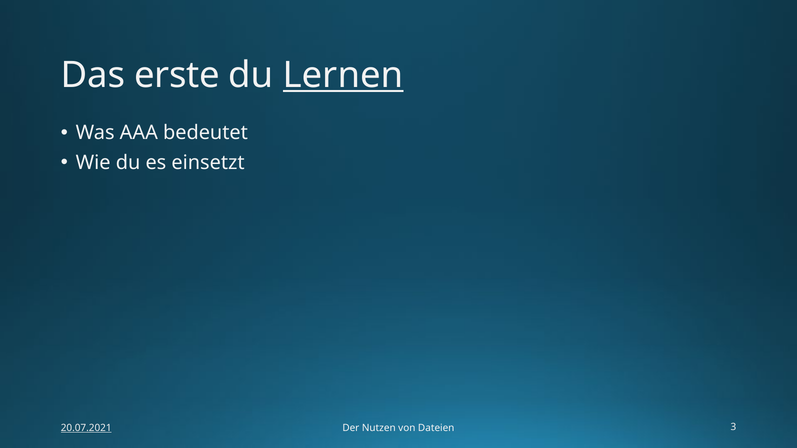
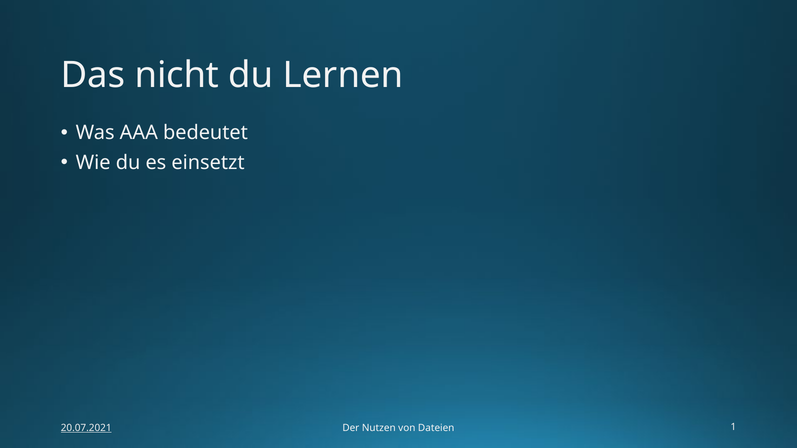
erste: erste -> nicht
Lernen underline: present -> none
3: 3 -> 1
